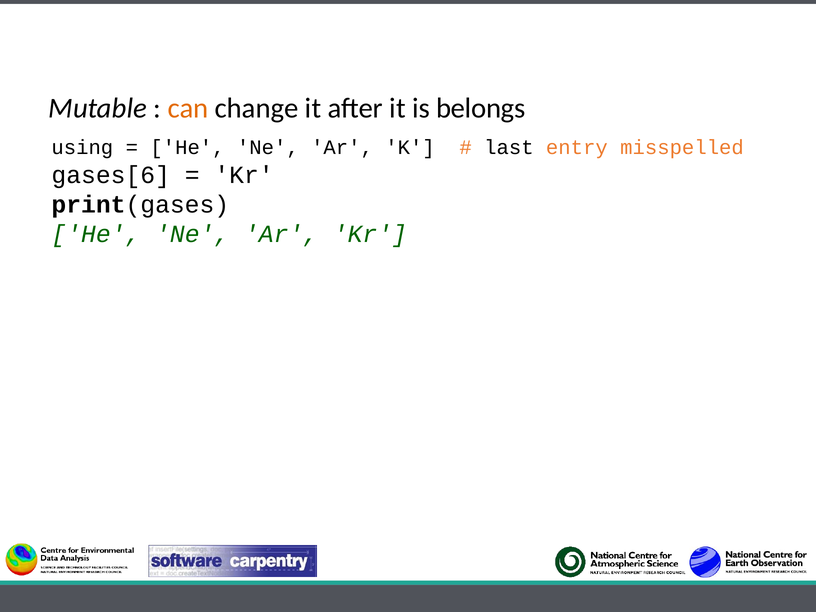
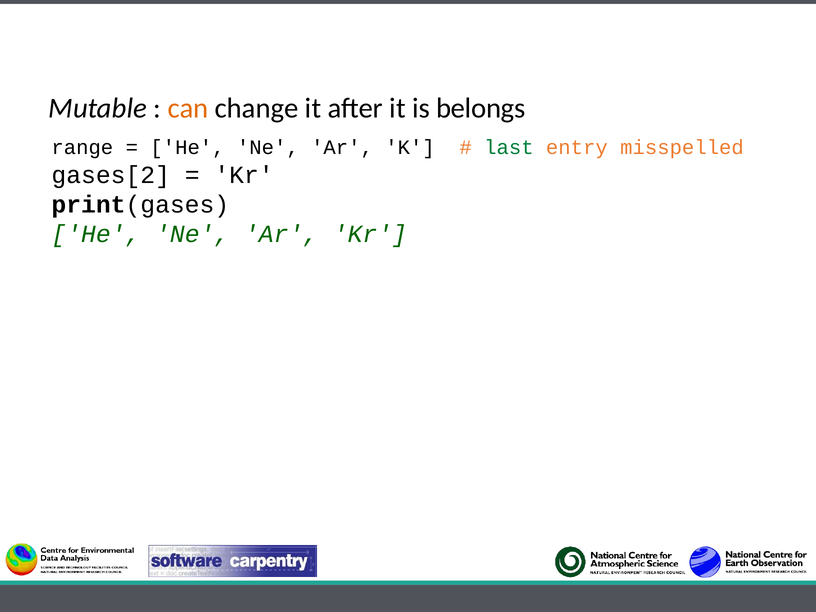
using: using -> range
last colour: black -> green
gases[6: gases[6 -> gases[2
